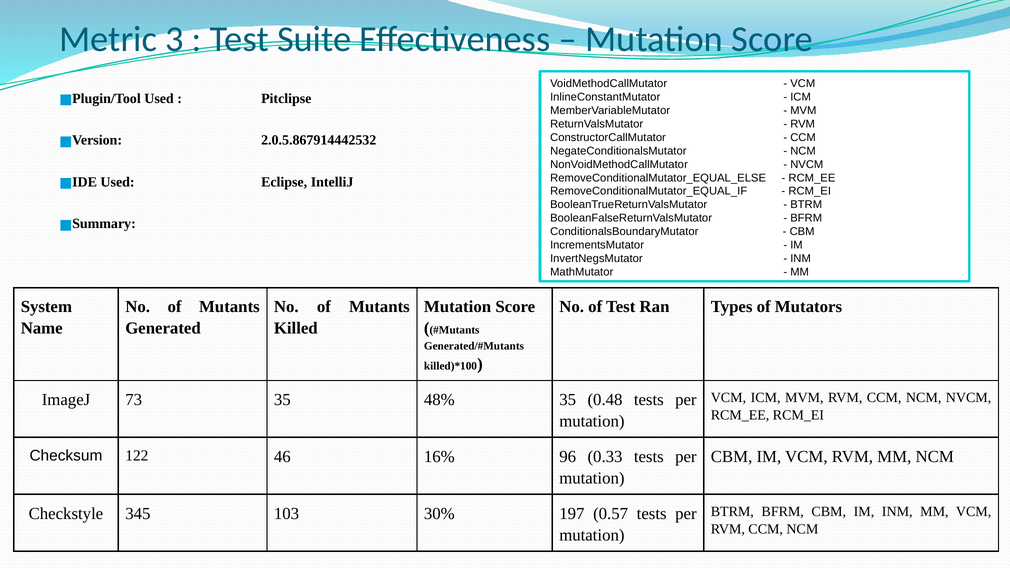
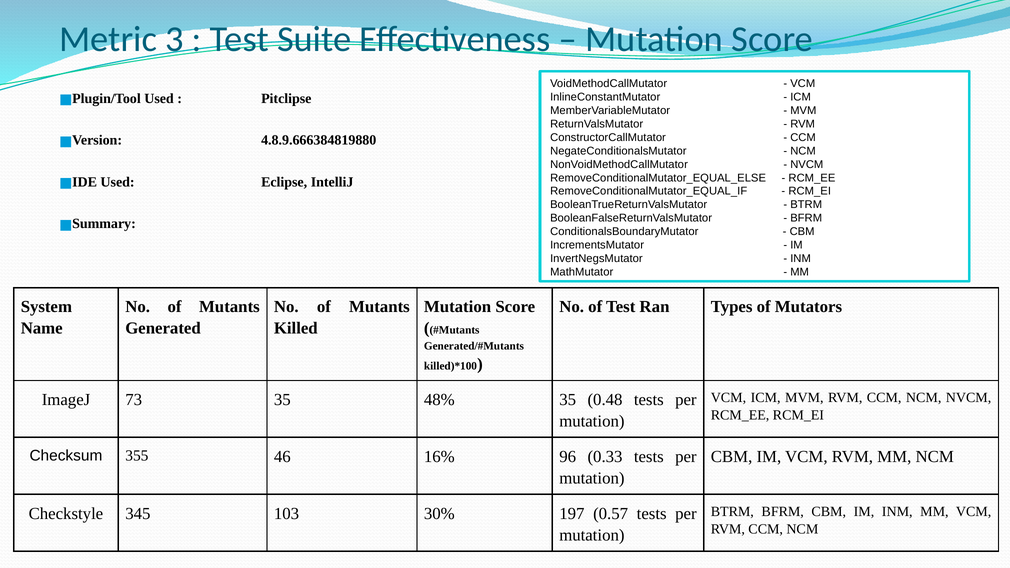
2.0.5.867914442532: 2.0.5.867914442532 -> 4.8.9.666384819880
122: 122 -> 355
